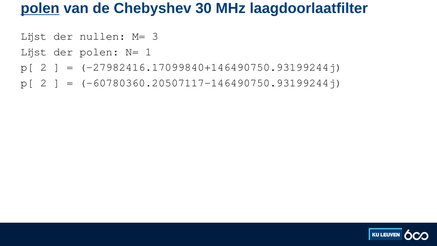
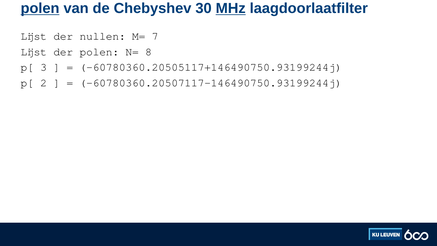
MHz underline: none -> present
3: 3 -> 7
1: 1 -> 8
2 at (44, 67): 2 -> 3
-27982416.17099840+146490750.93199244j: -27982416.17099840+146490750.93199244j -> -60780360.20505117+146490750.93199244j
